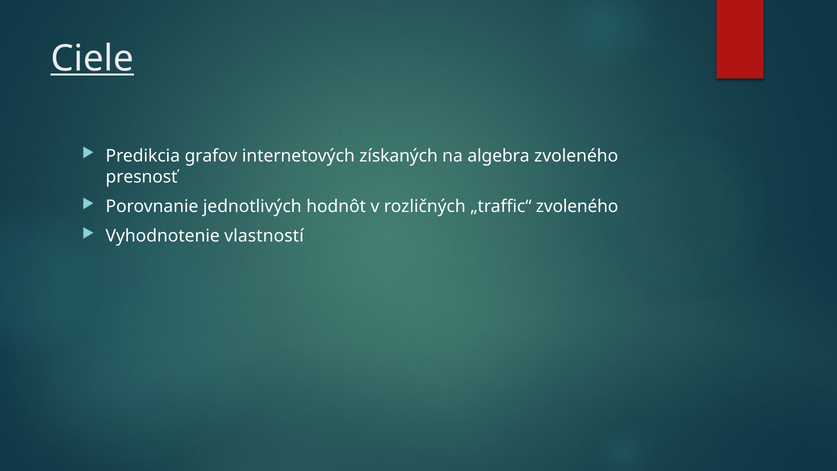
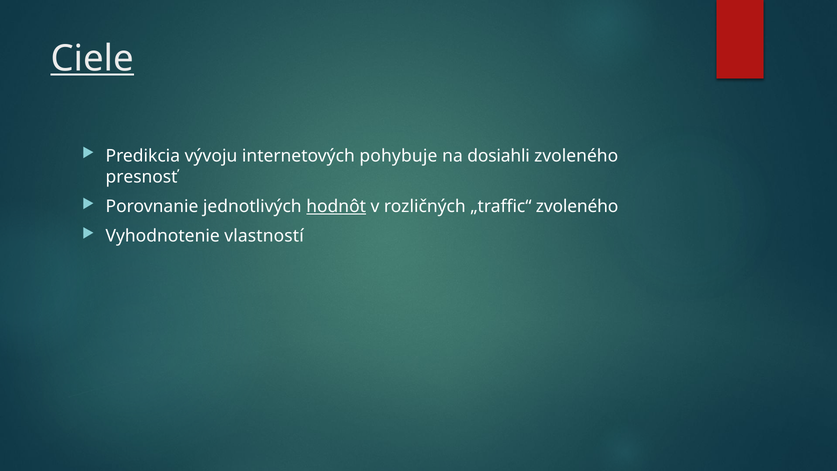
grafov: grafov -> vývoju
získaných: získaných -> pohybuje
algebra: algebra -> dosiahli
hodnôt underline: none -> present
